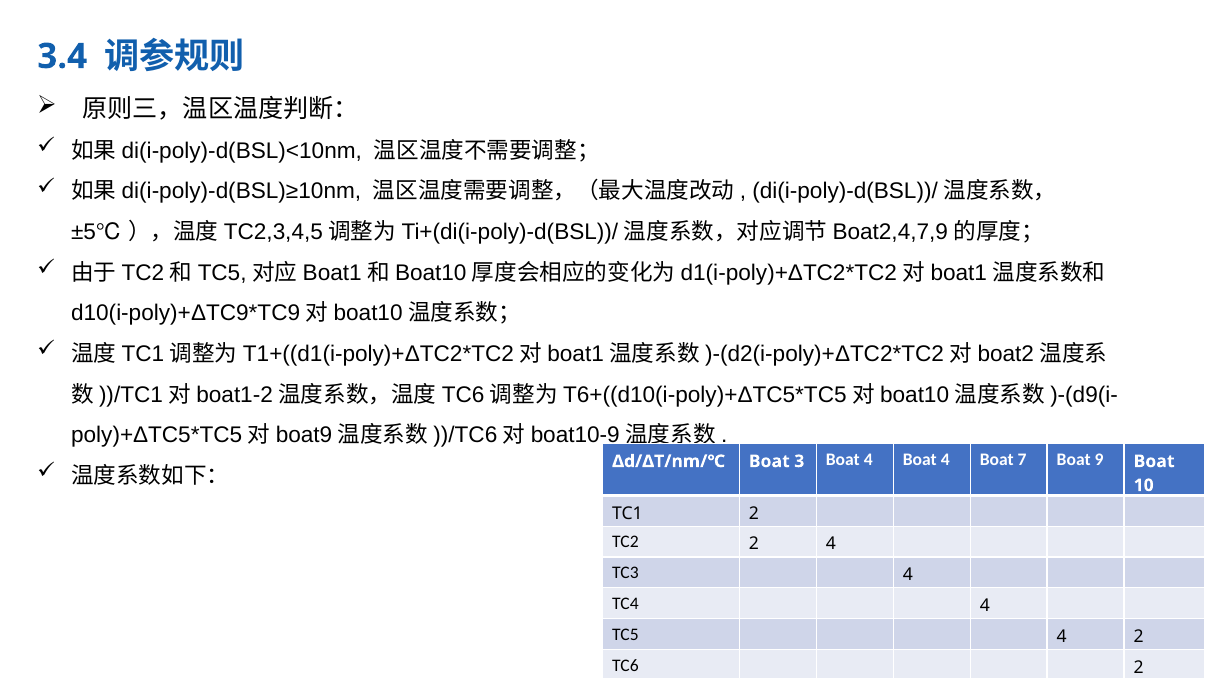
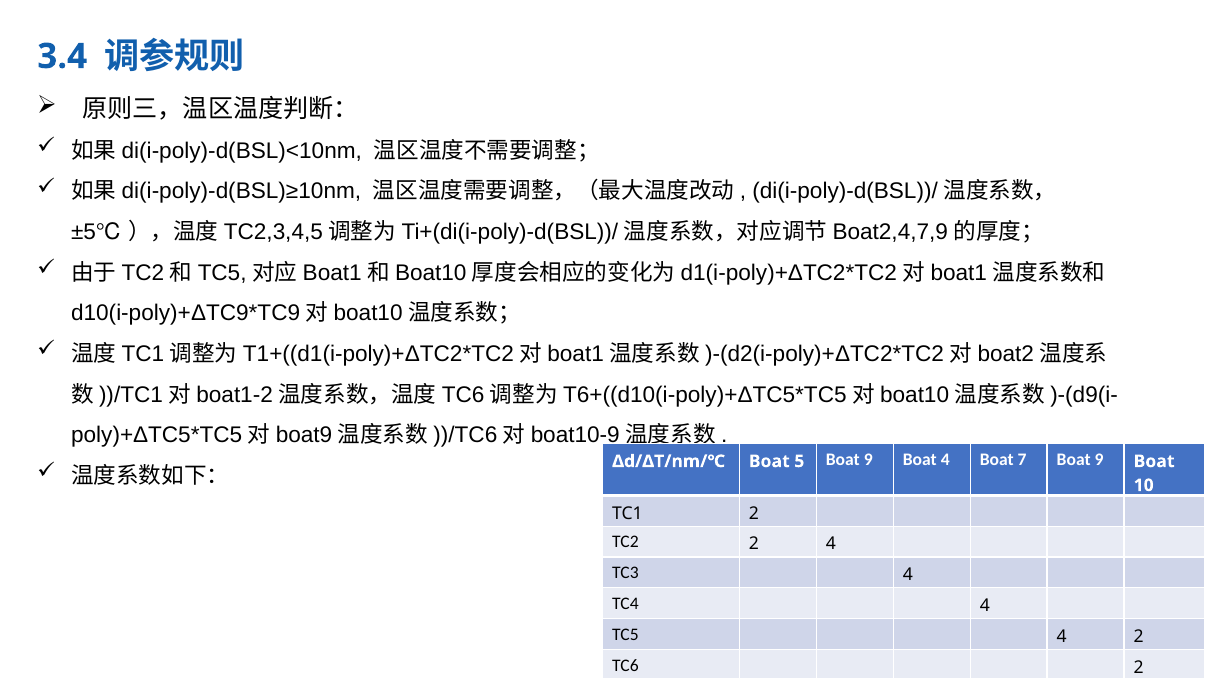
3: 3 -> 5
4 at (868, 459): 4 -> 9
